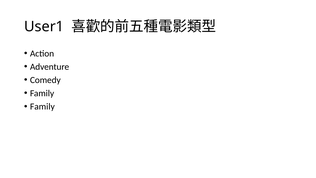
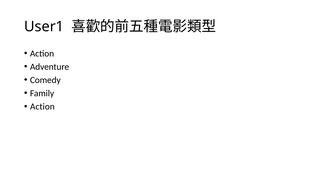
Family at (42, 106): Family -> Action
